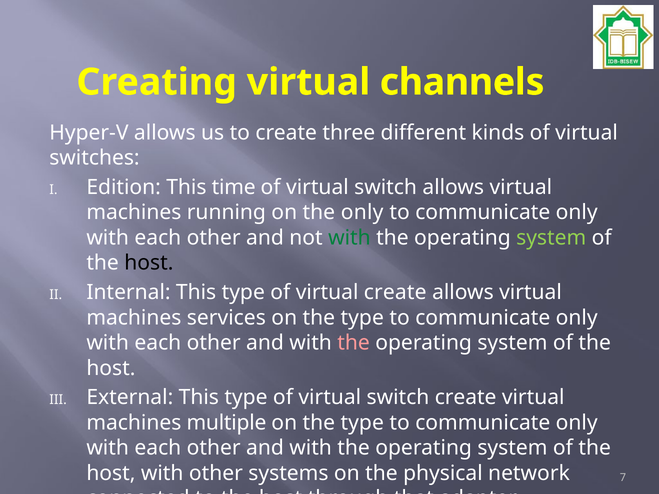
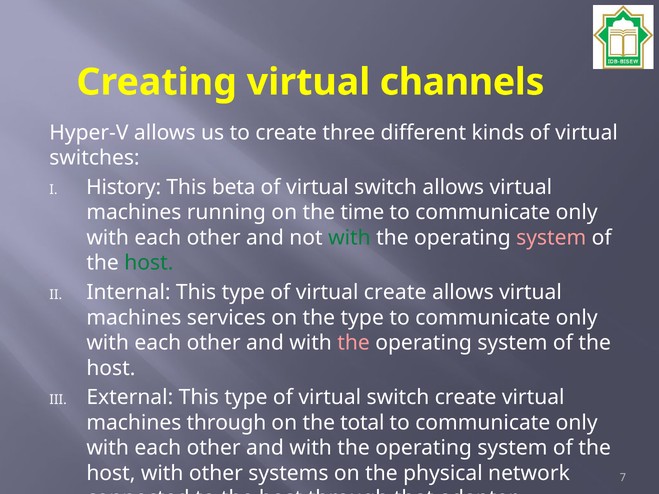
Edition: Edition -> History
time: time -> beta
the only: only -> time
system at (551, 238) colour: light green -> pink
host at (149, 263) colour: black -> green
machines multiple: multiple -> through
type at (362, 423): type -> total
